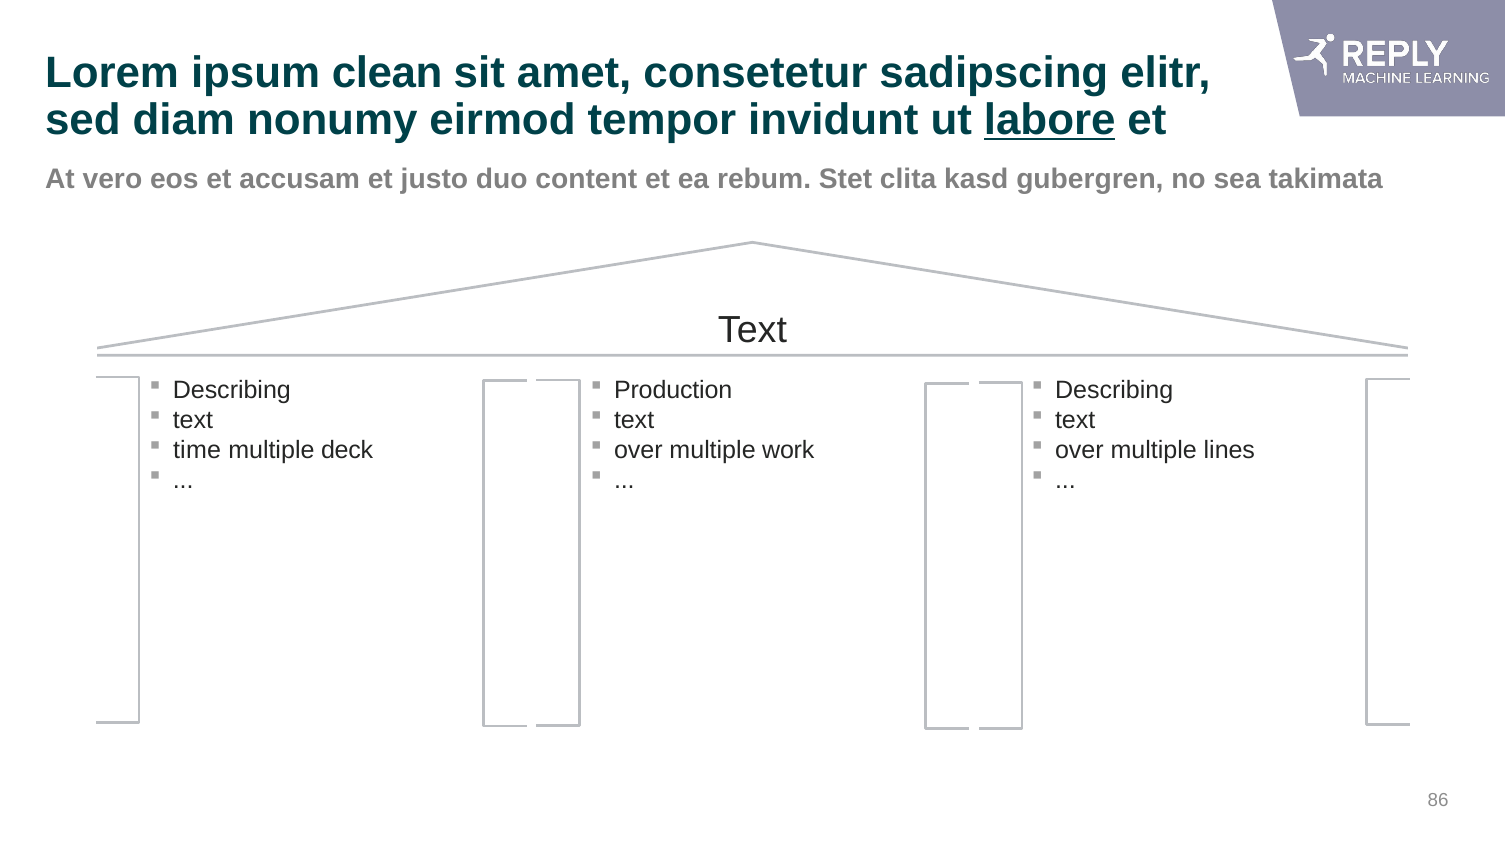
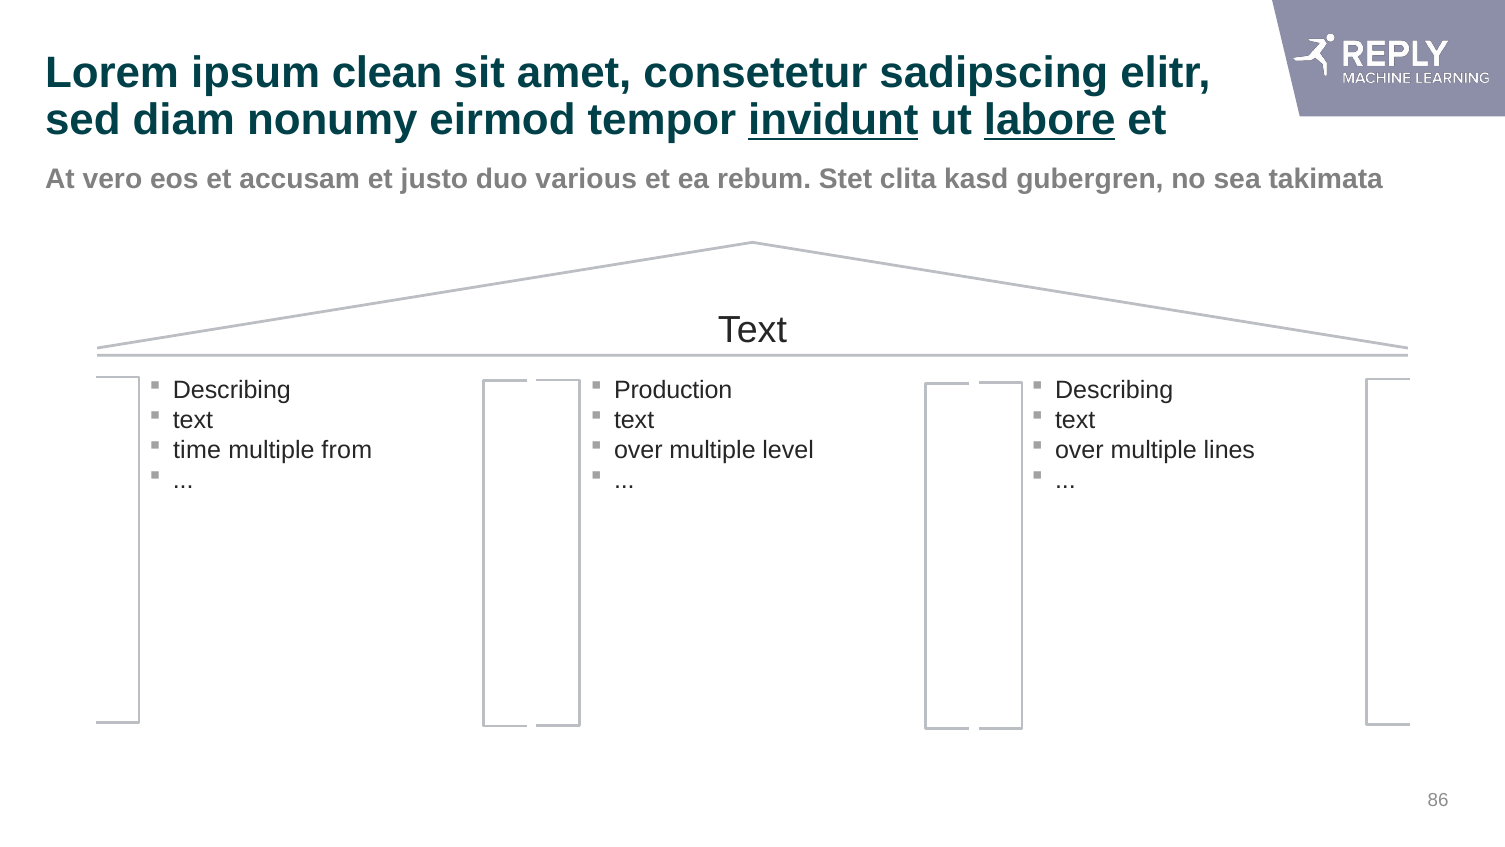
invidunt underline: none -> present
content: content -> various
deck: deck -> from
work: work -> level
